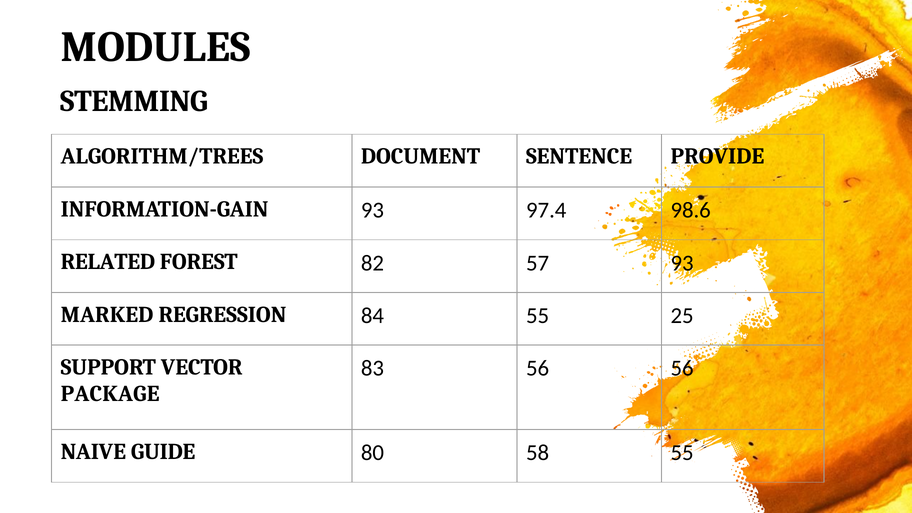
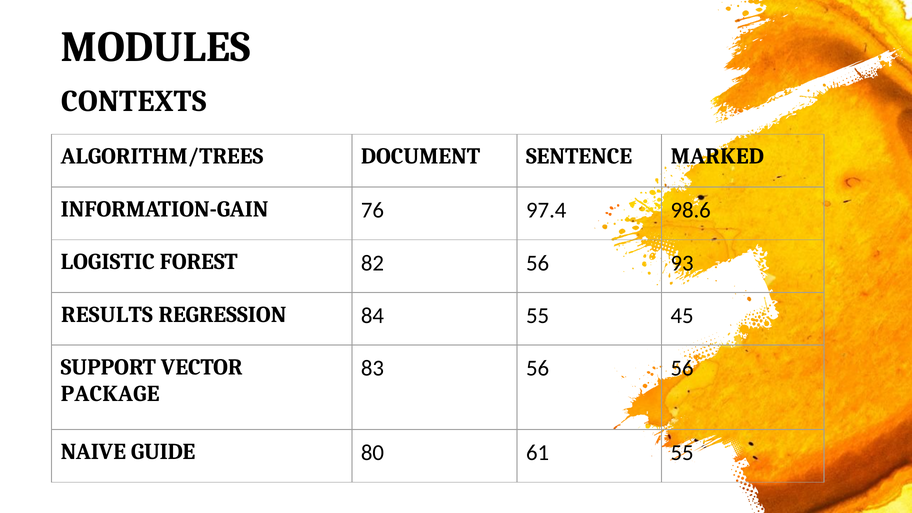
STEMMING: STEMMING -> CONTEXTS
PROVIDE: PROVIDE -> MARKED
INFORMATION-GAIN 93: 93 -> 76
RELATED: RELATED -> LOGISTIC
82 57: 57 -> 56
MARKED: MARKED -> RESULTS
25: 25 -> 45
58: 58 -> 61
